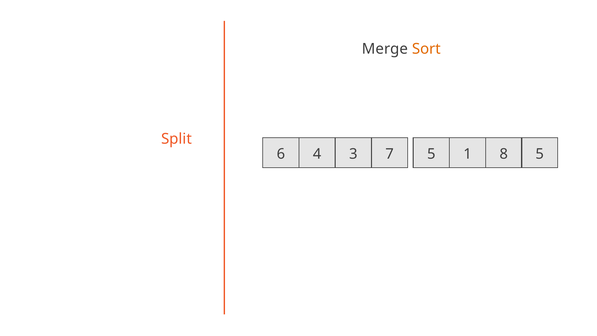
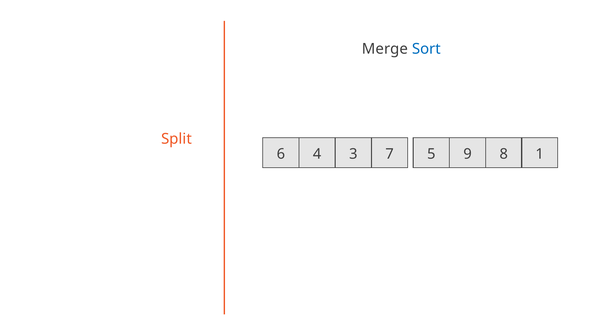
Sort colour: orange -> blue
1: 1 -> 9
8 5: 5 -> 1
